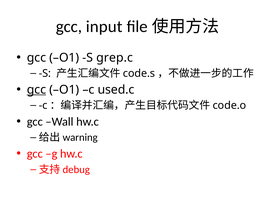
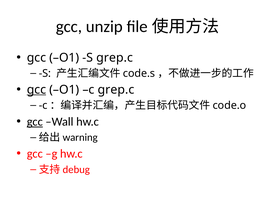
input: input -> unzip
c used.c: used.c -> grep.c
gcc at (35, 122) underline: none -> present
